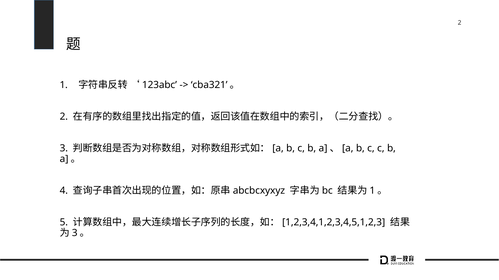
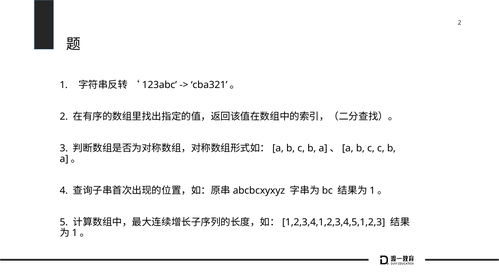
3 at (75, 233): 3 -> 1
